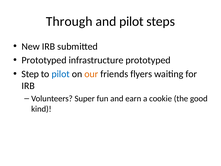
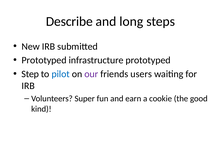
Through: Through -> Describe
and pilot: pilot -> long
our colour: orange -> purple
flyers: flyers -> users
